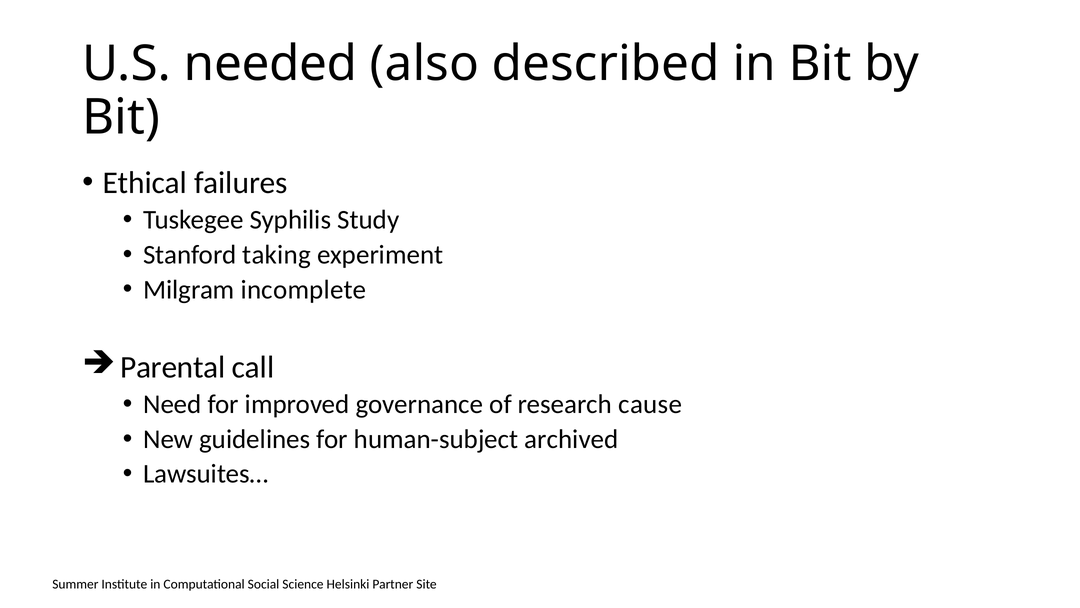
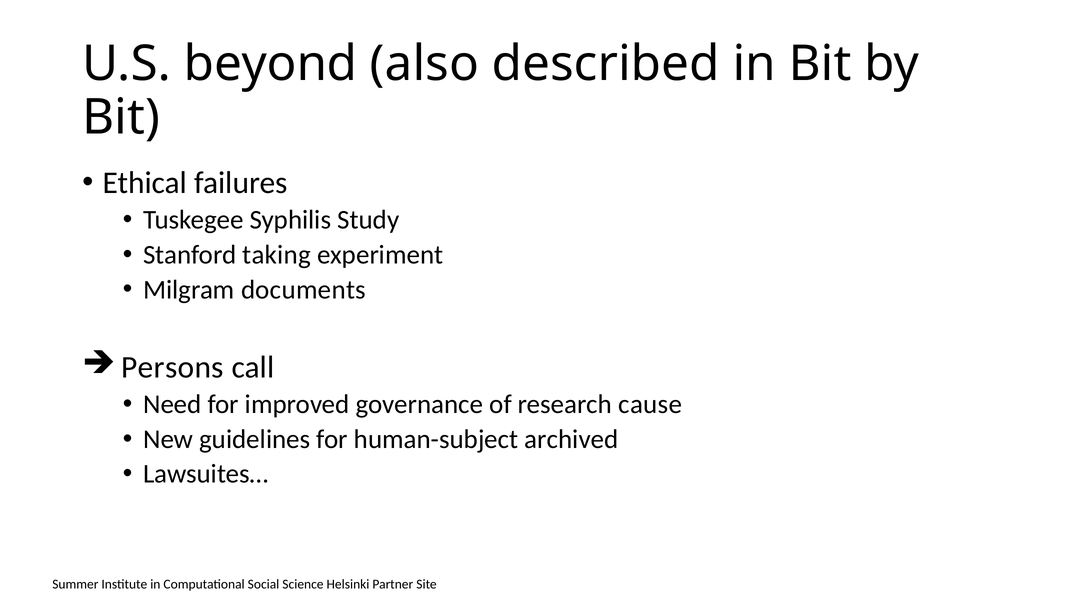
needed: needed -> beyond
incomplete: incomplete -> documents
Parental: Parental -> Persons
